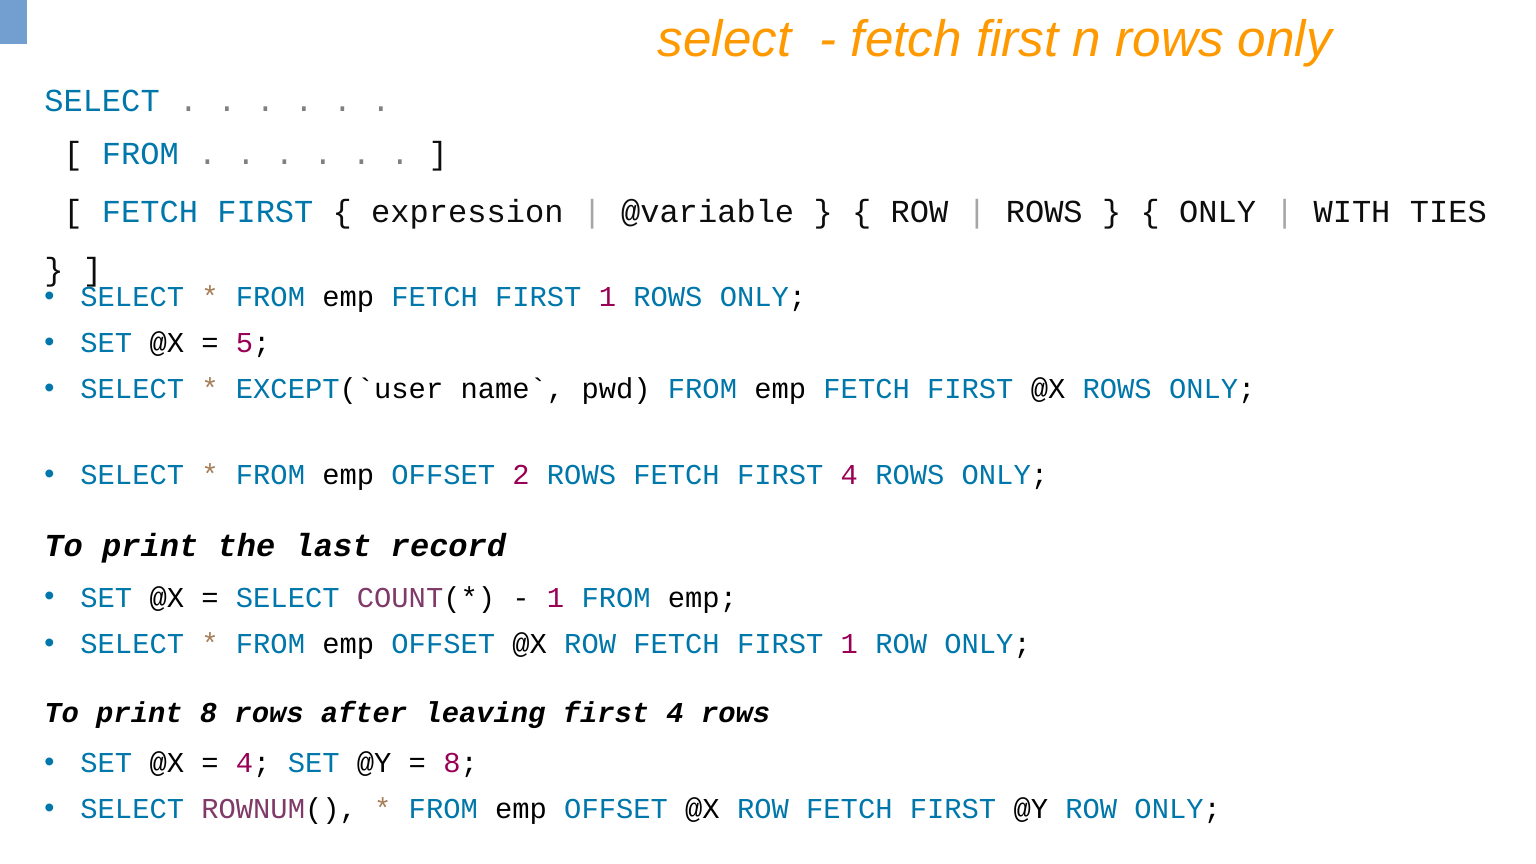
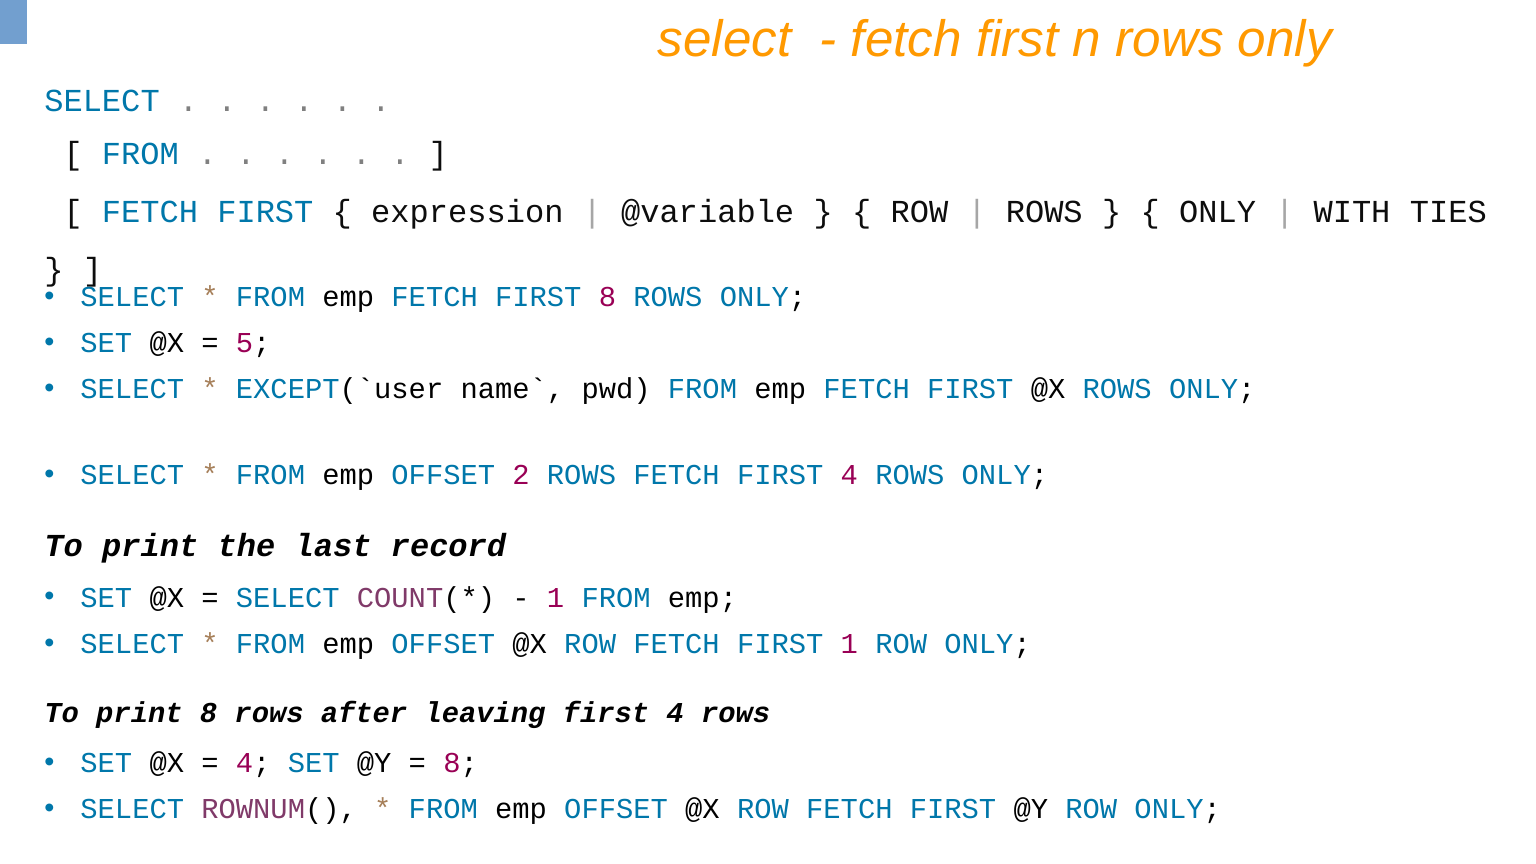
emp FETCH FIRST 1: 1 -> 8
